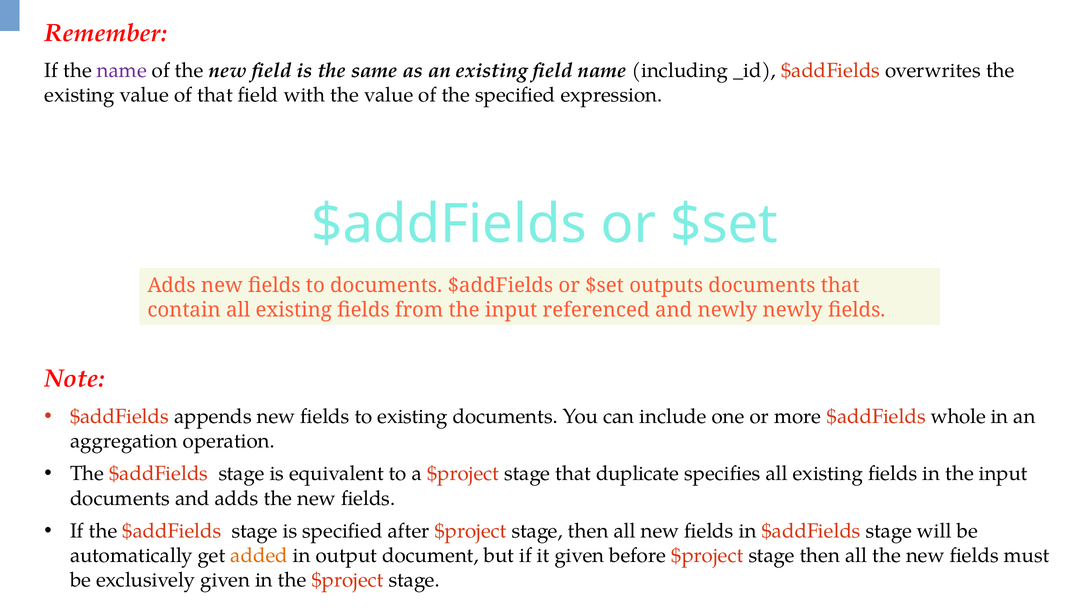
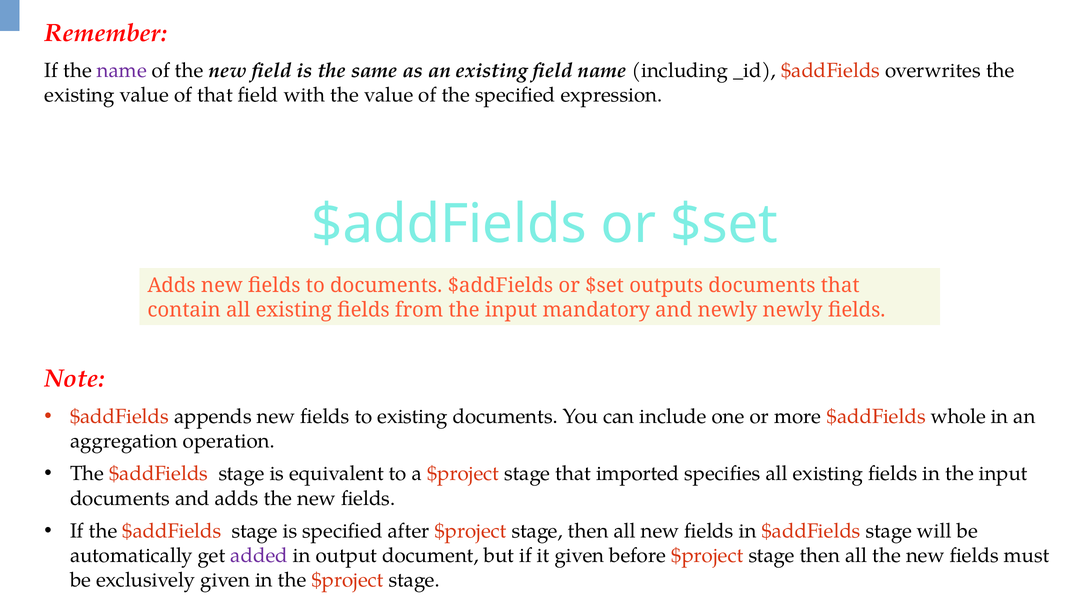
referenced: referenced -> mandatory
duplicate: duplicate -> imported
added colour: orange -> purple
